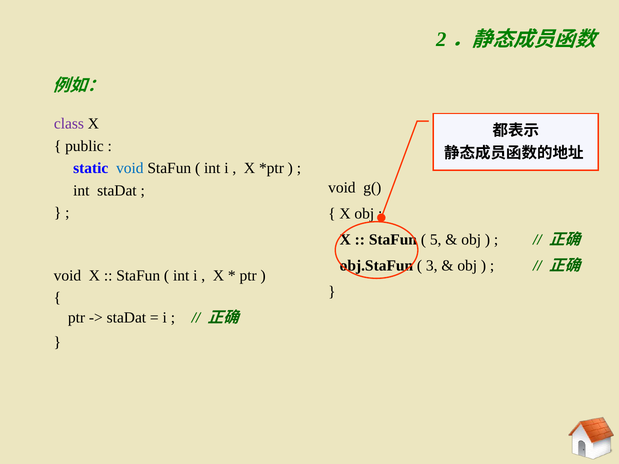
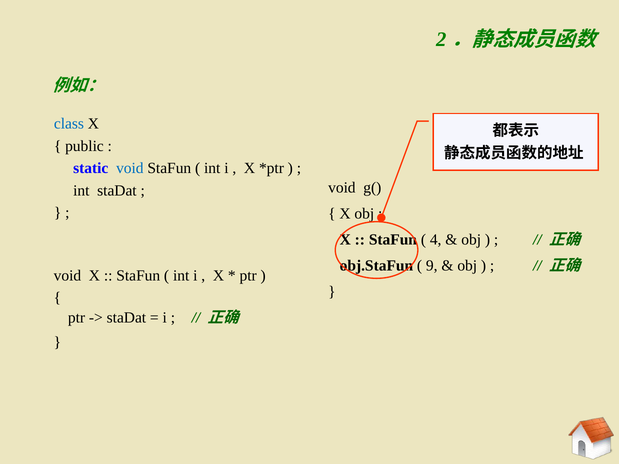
class colour: purple -> blue
5: 5 -> 4
3: 3 -> 9
